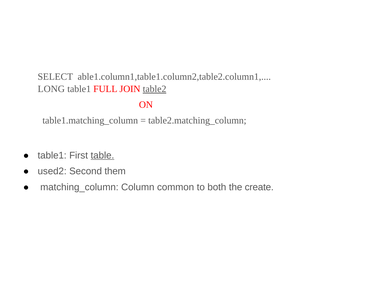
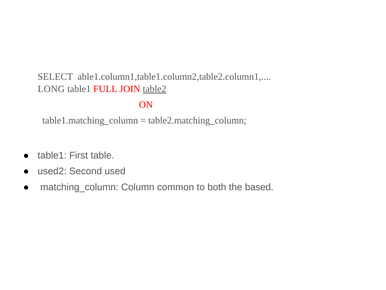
table underline: present -> none
them: them -> used
create: create -> based
